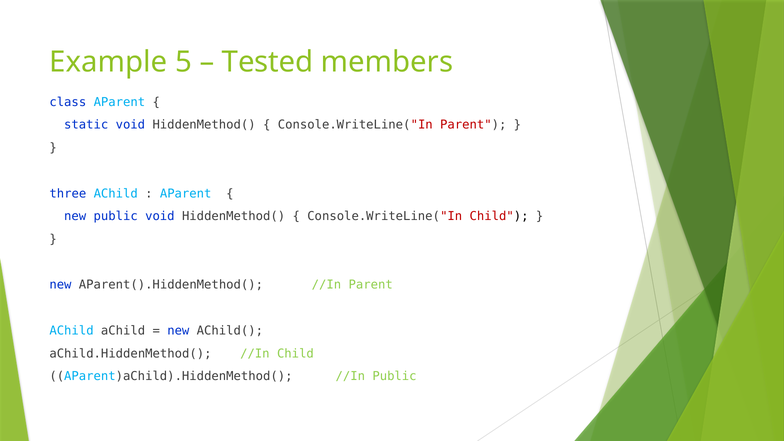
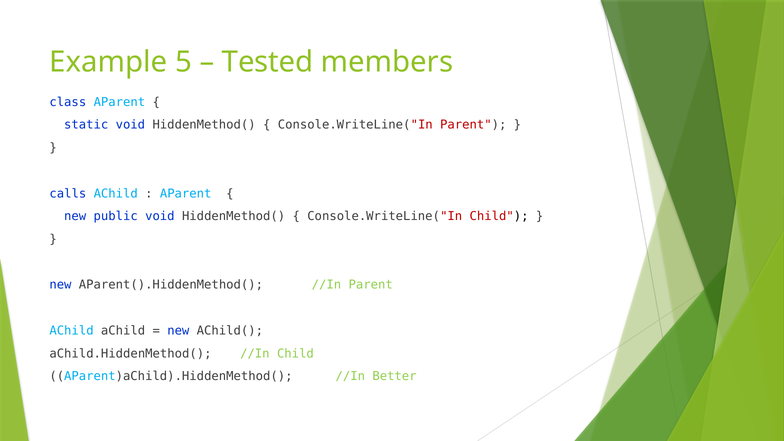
three: three -> calls
//In Public: Public -> Better
